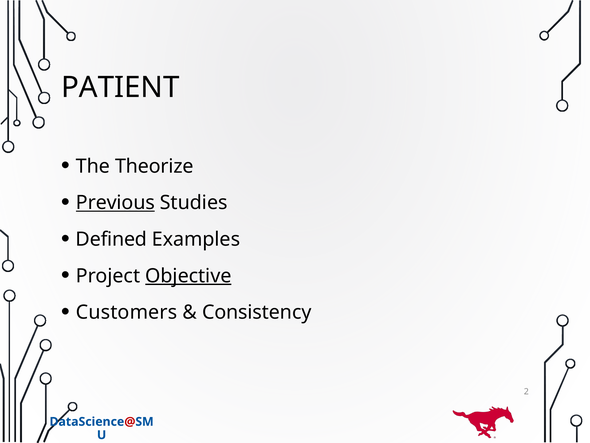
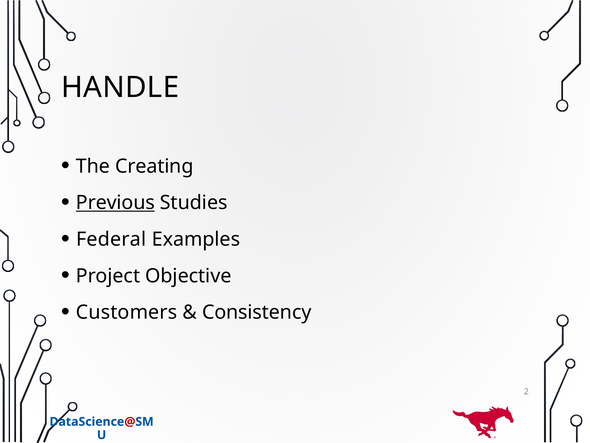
PATIENT: PATIENT -> HANDLE
Theorize: Theorize -> Creating
Defined: Defined -> Federal
Objective underline: present -> none
